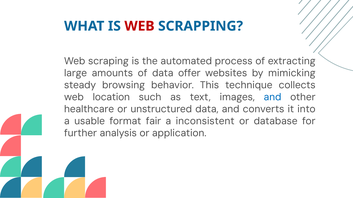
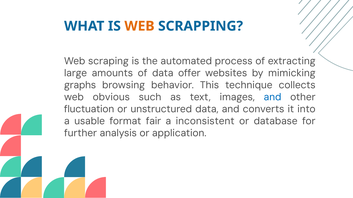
WEB at (139, 26) colour: red -> orange
steady: steady -> graphs
location: location -> obvious
healthcare: healthcare -> fluctuation
